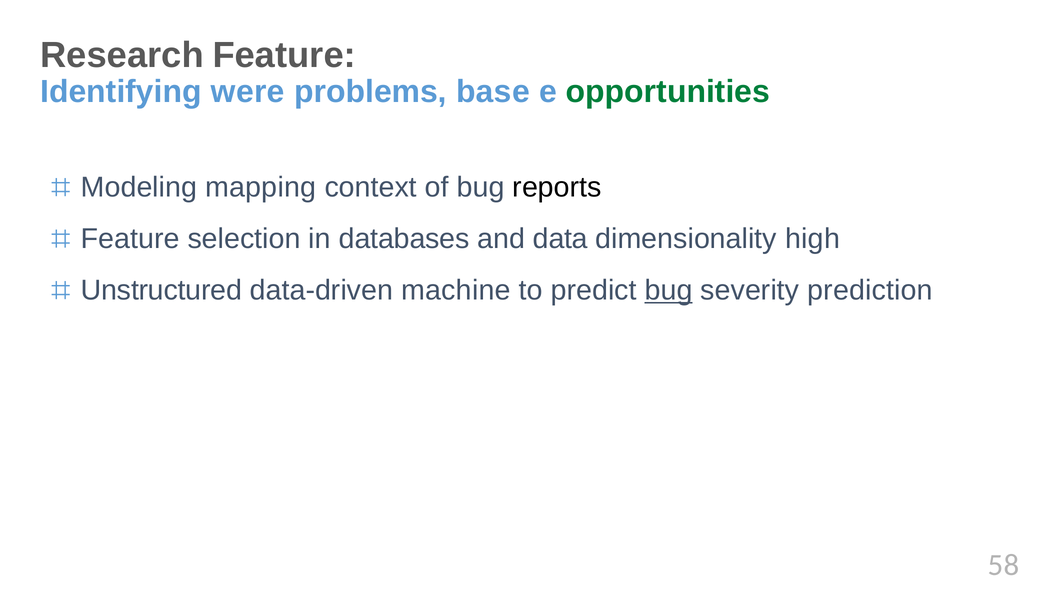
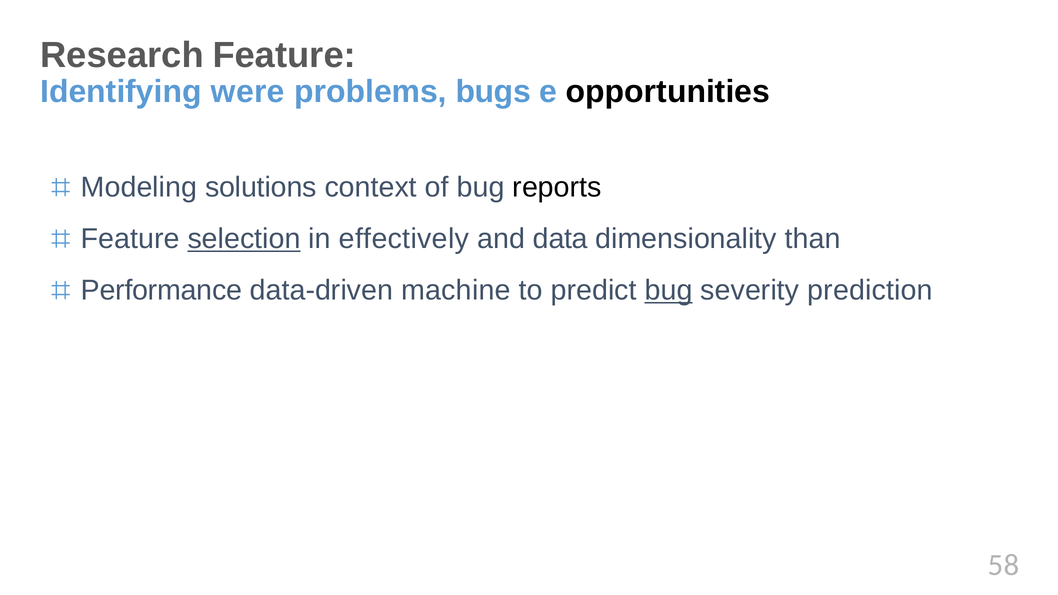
base: base -> bugs
opportunities colour: green -> black
mapping: mapping -> solutions
selection underline: none -> present
databases: databases -> effectively
high: high -> than
Unstructured: Unstructured -> Performance
